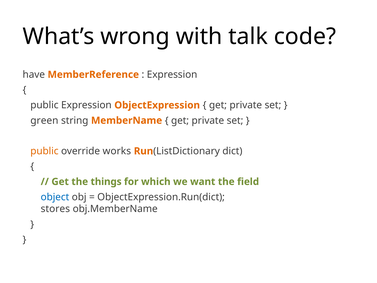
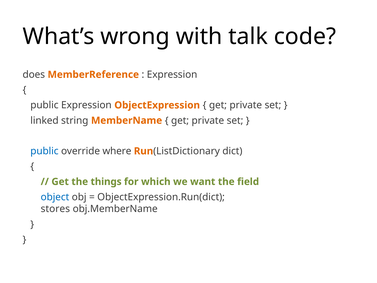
have: have -> does
green: green -> linked
public at (44, 151) colour: orange -> blue
works: works -> where
